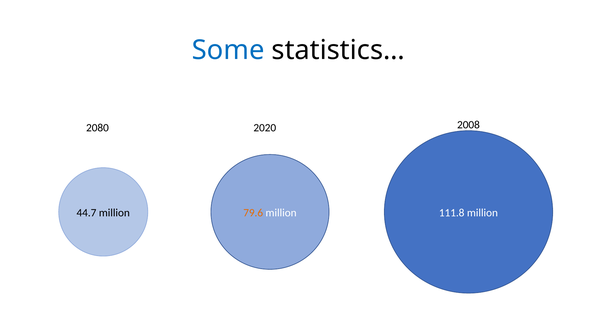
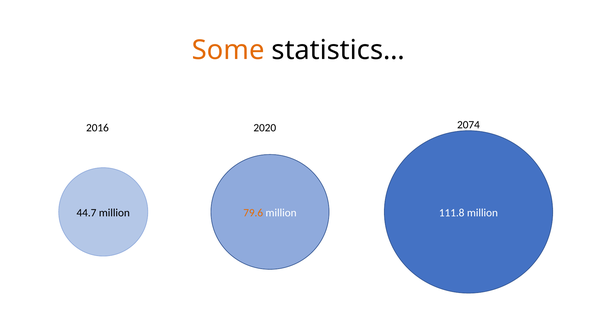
Some colour: blue -> orange
2080: 2080 -> 2016
2008: 2008 -> 2074
